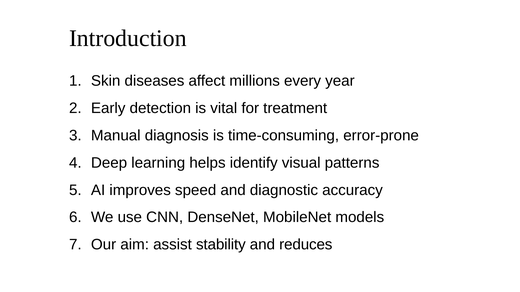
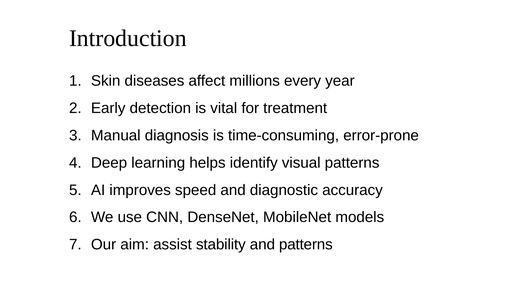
and reduces: reduces -> patterns
